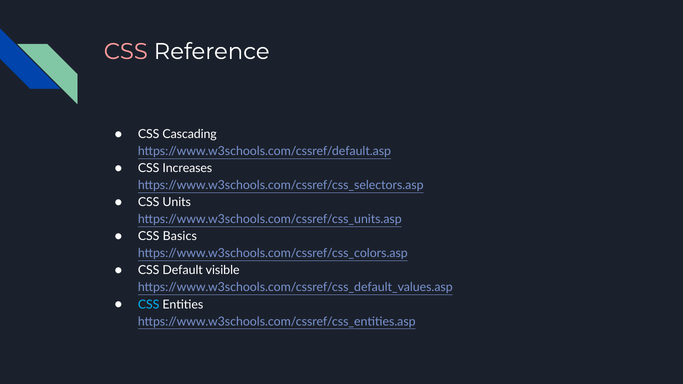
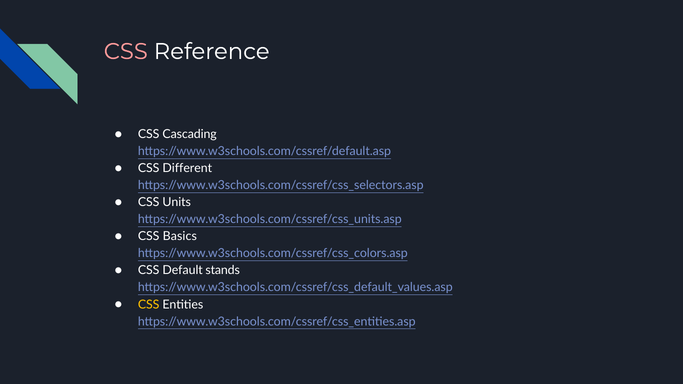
Increases: Increases -> Different
visible: visible -> stands
CSS at (149, 305) colour: light blue -> yellow
